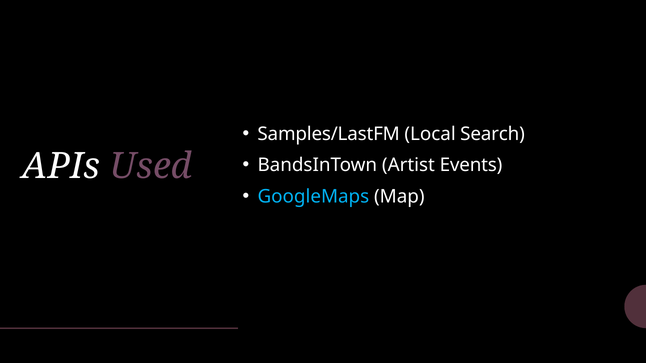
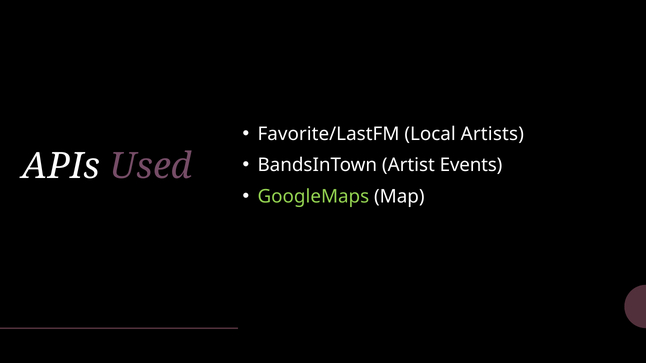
Samples/LastFM: Samples/LastFM -> Favorite/LastFM
Search: Search -> Artists
GoogleMaps colour: light blue -> light green
